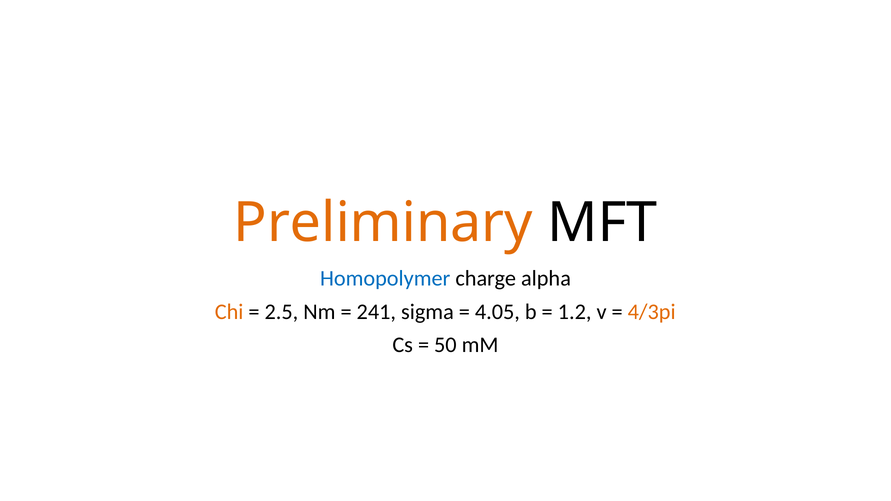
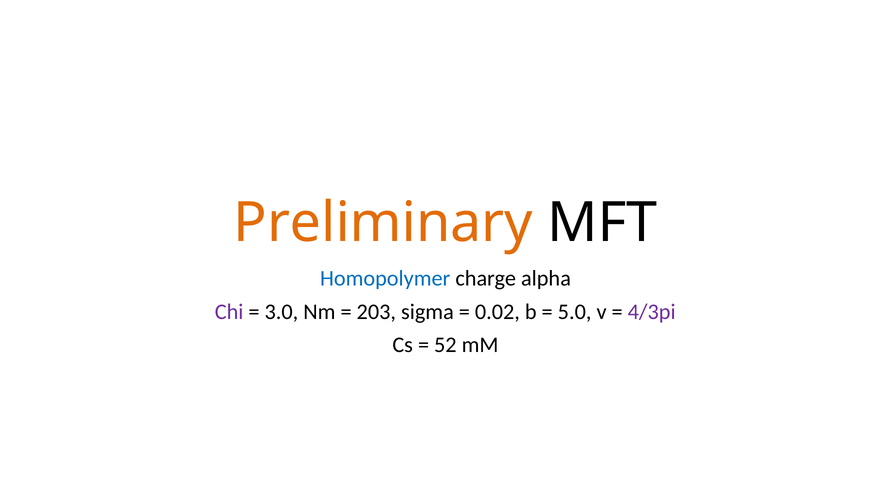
Chi colour: orange -> purple
2.5: 2.5 -> 3.0
241: 241 -> 203
4.05: 4.05 -> 0.02
1.2: 1.2 -> 5.0
4/3pi colour: orange -> purple
50: 50 -> 52
